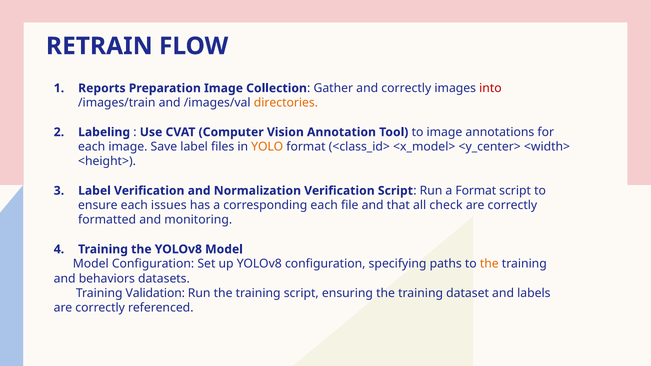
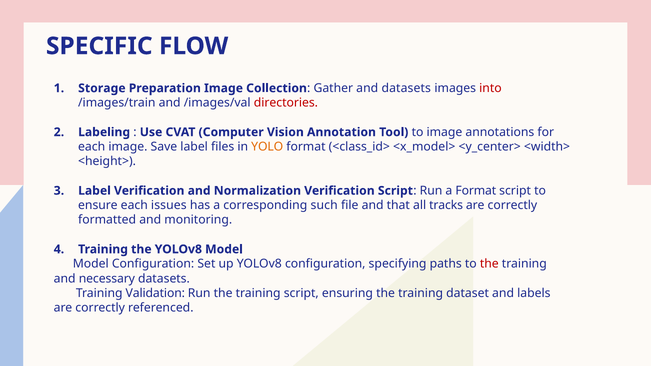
RETRAIN: RETRAIN -> SPECIFIC
Reports: Reports -> Storage
and correctly: correctly -> datasets
directories colour: orange -> red
corresponding each: each -> such
check: check -> tracks
the at (489, 264) colour: orange -> red
behaviors: behaviors -> necessary
